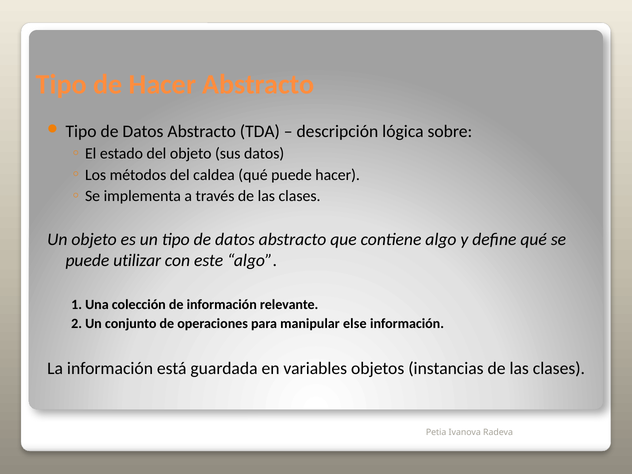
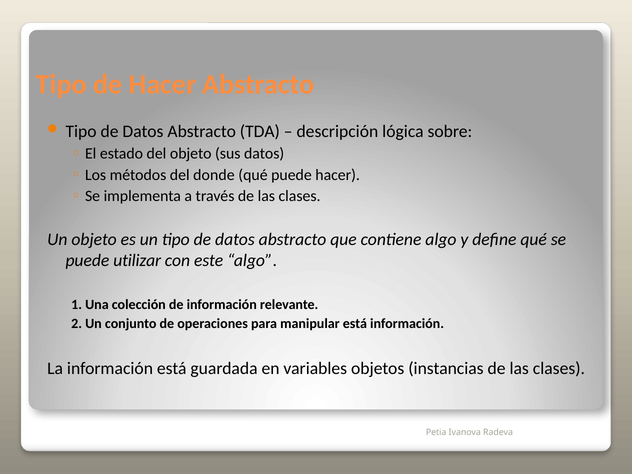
caldea: caldea -> donde
manipular else: else -> está
